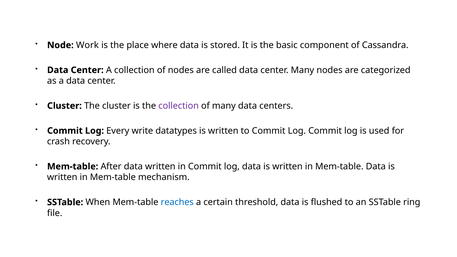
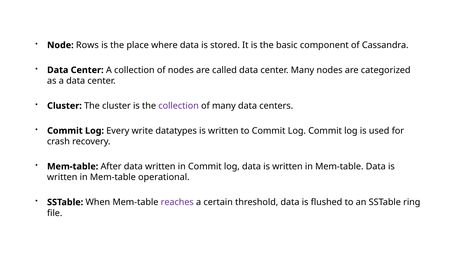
Work: Work -> Rows
mechanism: mechanism -> operational
reaches colour: blue -> purple
